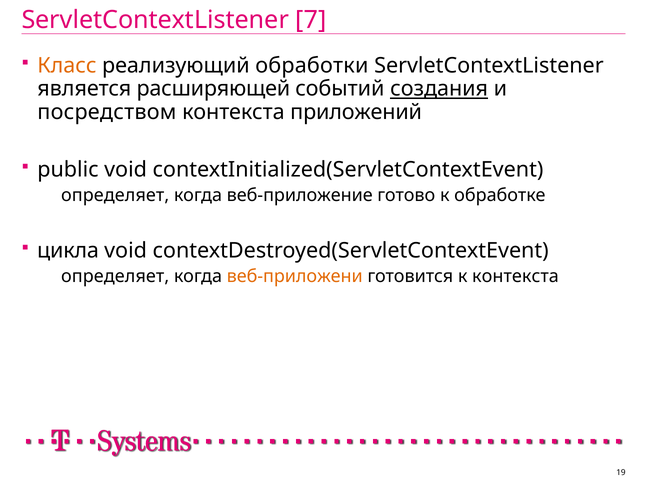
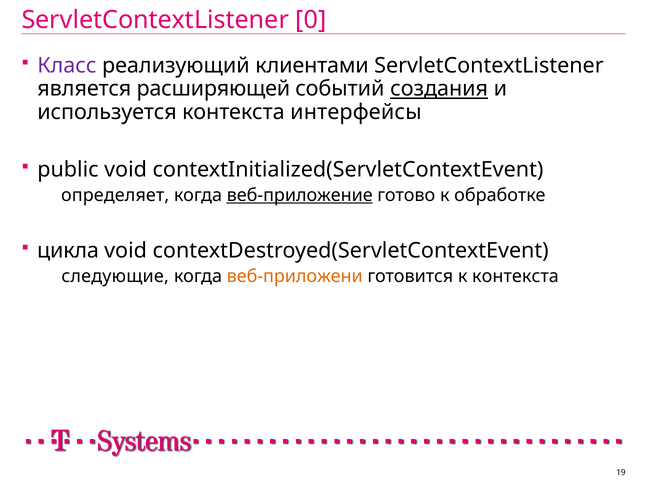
7: 7 -> 0
Класс colour: orange -> purple
обработки: обработки -> клиентами
посредством: посредством -> используется
приложений: приложений -> интерфейсы
веб-приложение underline: none -> present
определяет at (115, 277): определяет -> следующие
